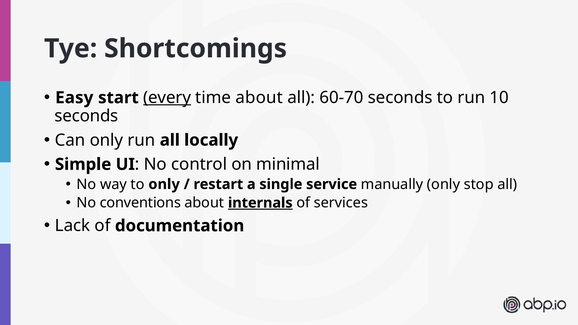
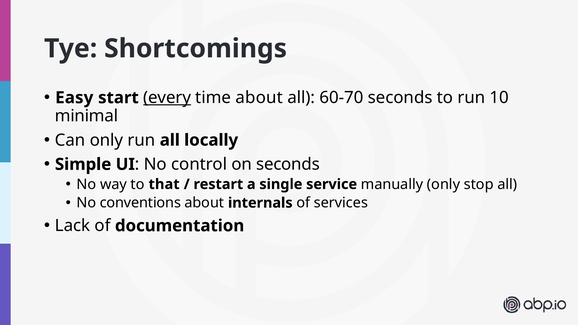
seconds at (86, 116): seconds -> minimal
on minimal: minimal -> seconds
to only: only -> that
internals underline: present -> none
